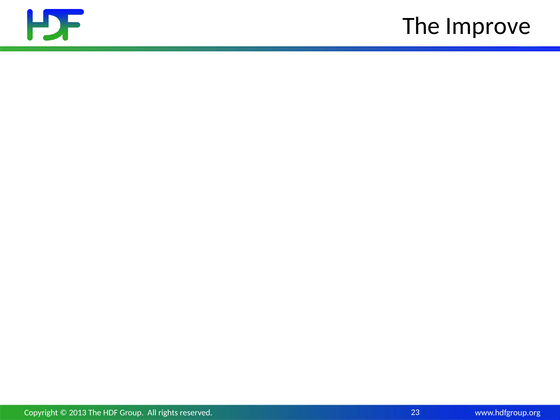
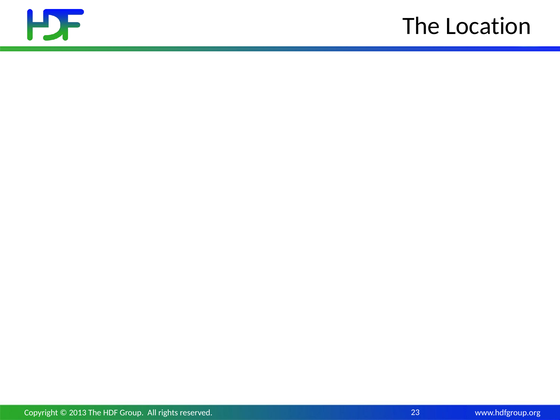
Improve: Improve -> Location
